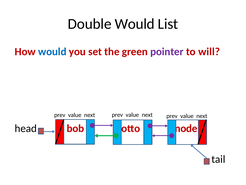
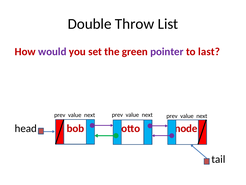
Double Would: Would -> Throw
would at (52, 52) colour: blue -> purple
will: will -> last
